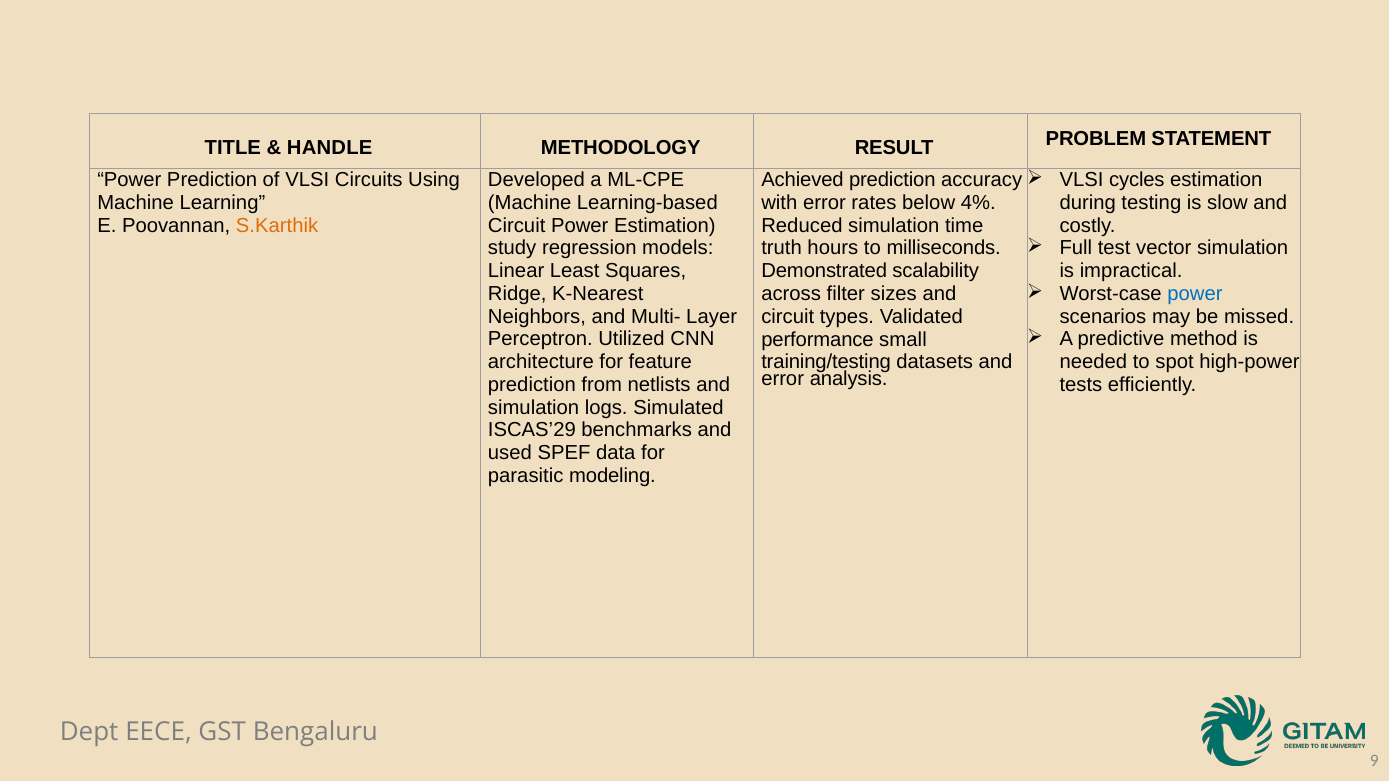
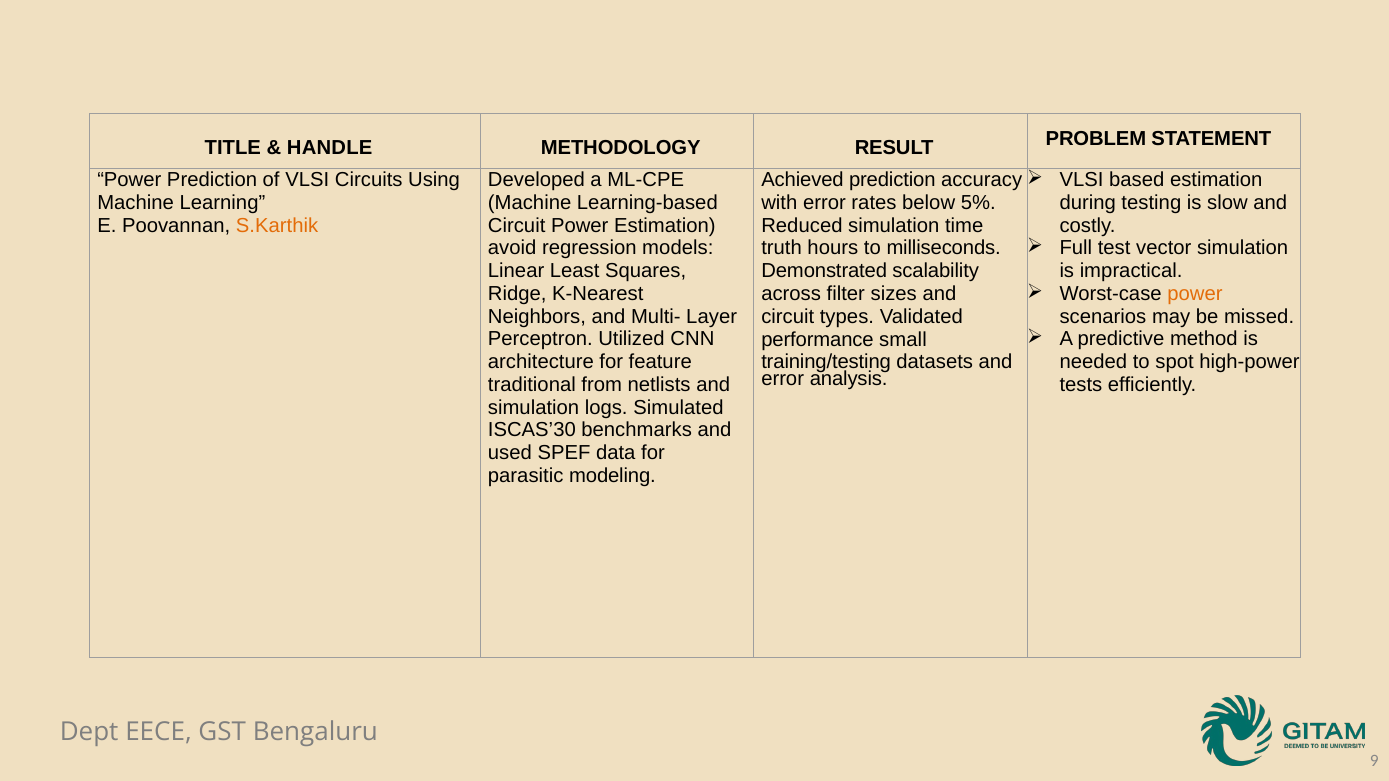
cycles: cycles -> based
4%: 4% -> 5%
study: study -> avoid
power at (1195, 294) colour: blue -> orange
prediction at (532, 385): prediction -> traditional
ISCAS’29: ISCAS’29 -> ISCAS’30
